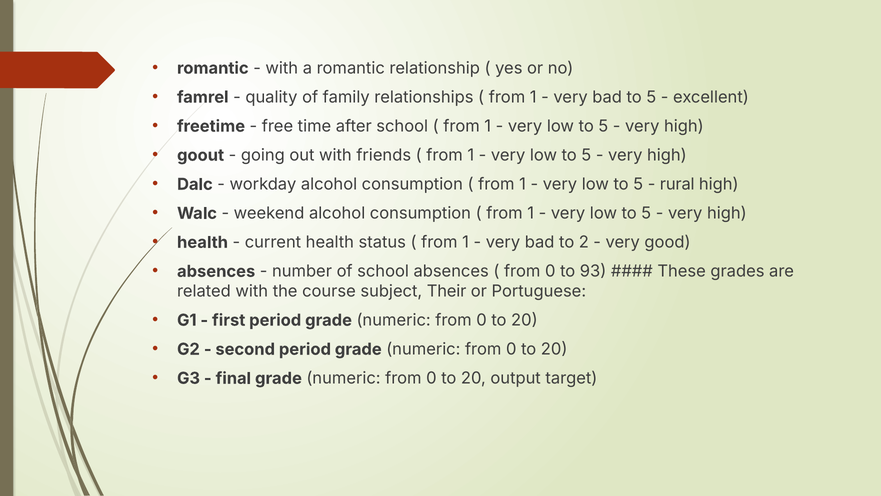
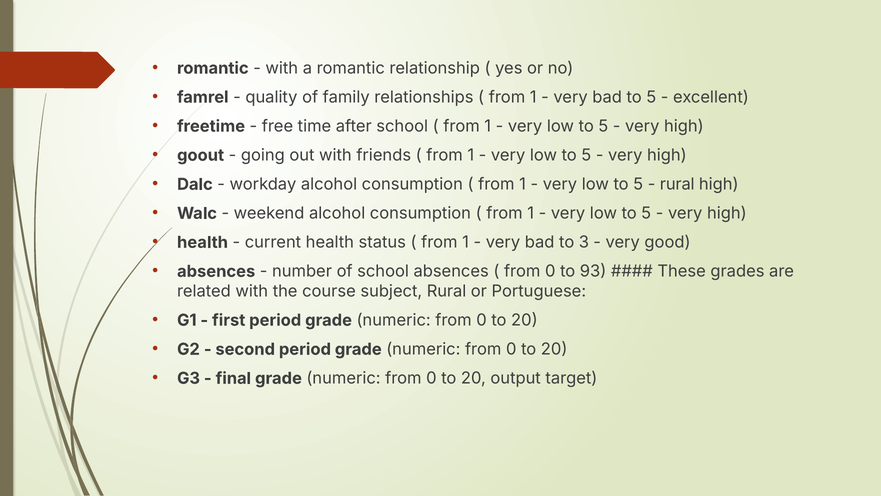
2: 2 -> 3
subject Their: Their -> Rural
